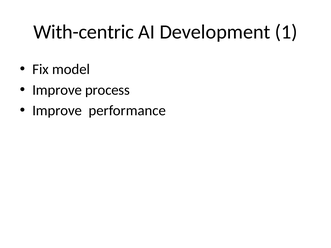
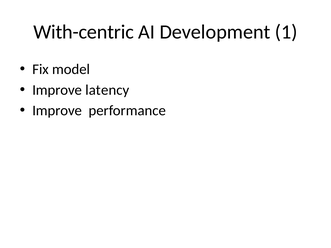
process: process -> latency
